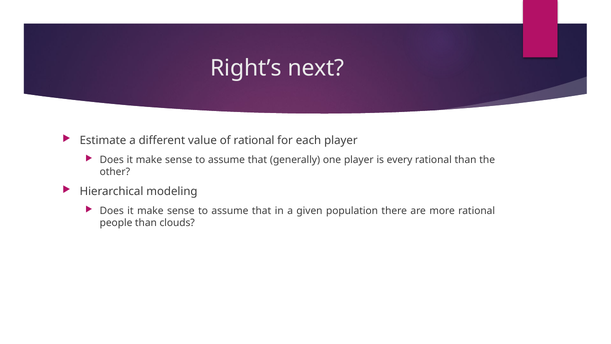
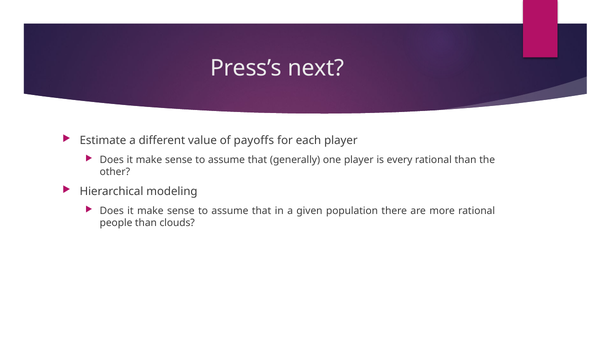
Right’s: Right’s -> Press’s
of rational: rational -> payoffs
